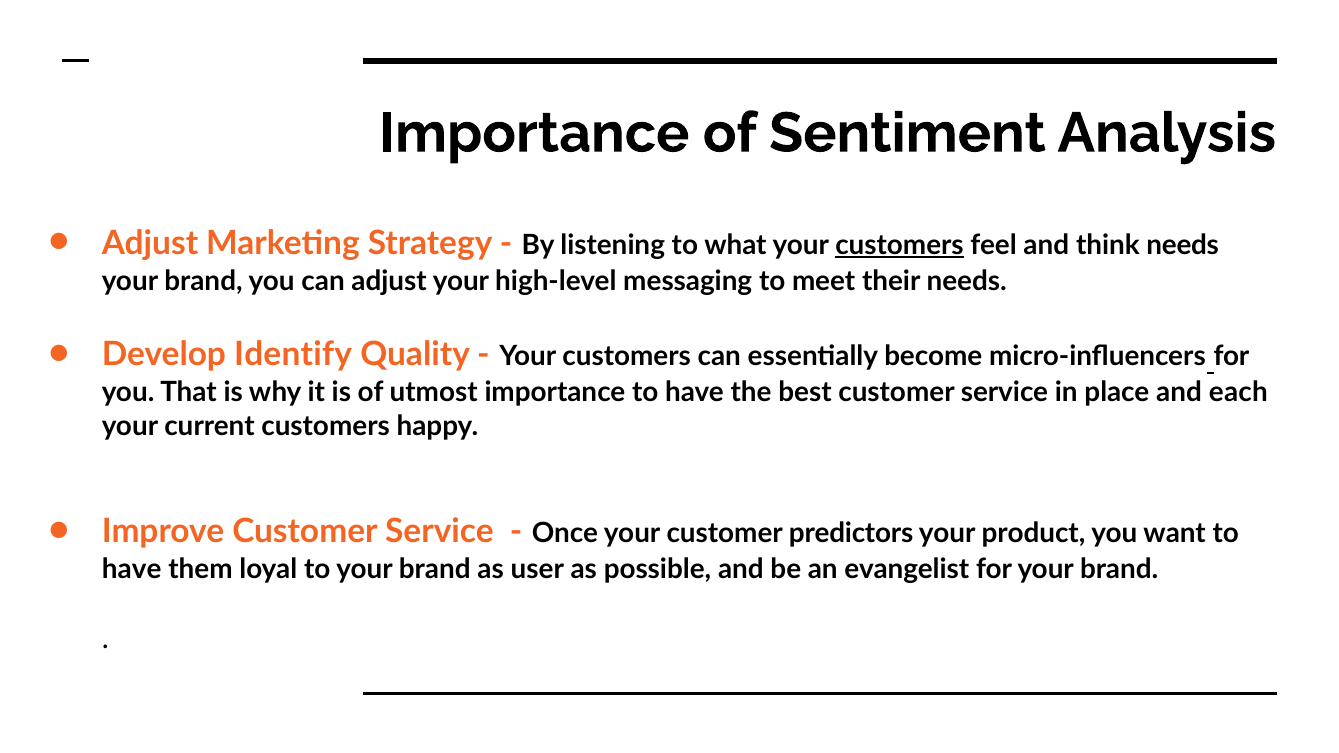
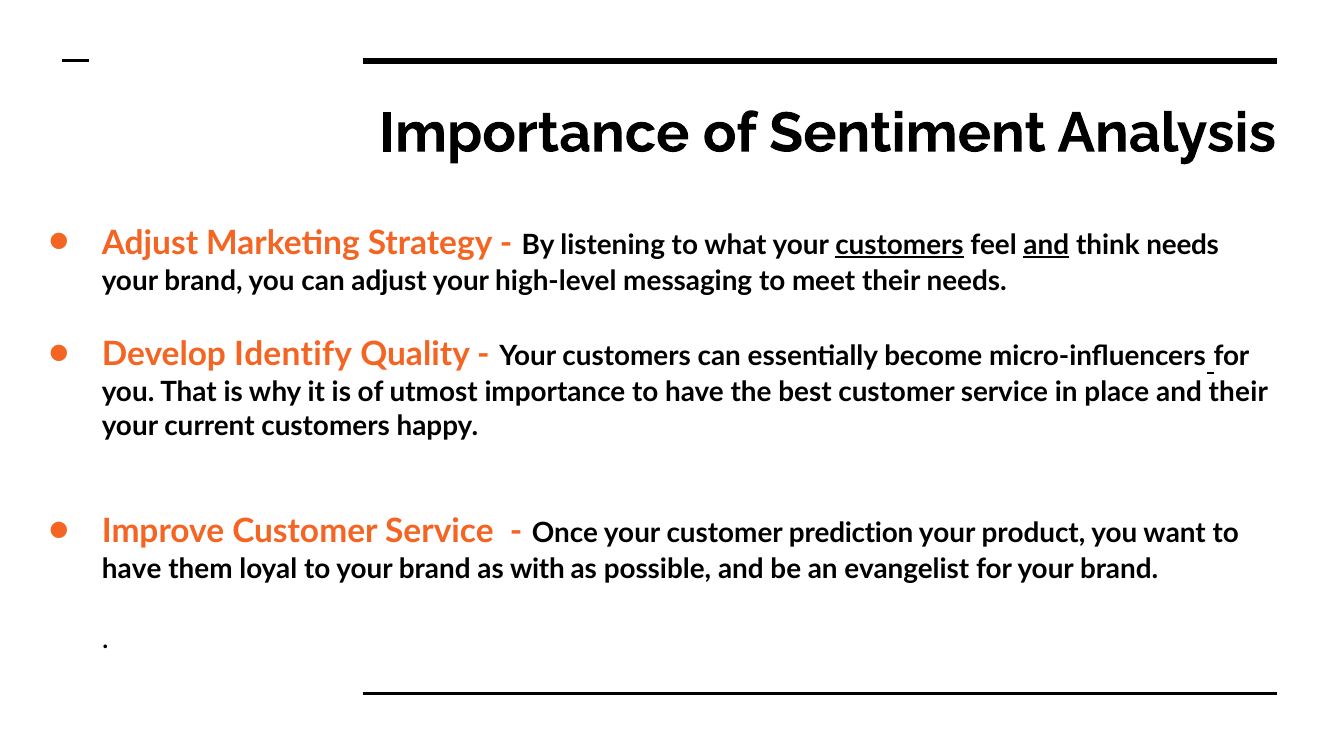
and at (1046, 245) underline: none -> present
and each: each -> their
predictors: predictors -> prediction
user: user -> with
